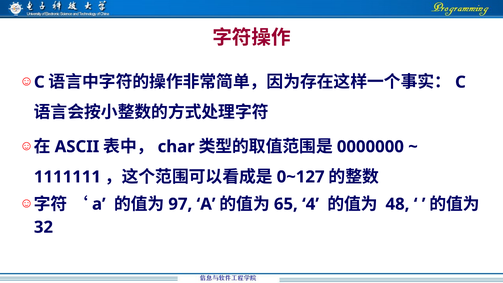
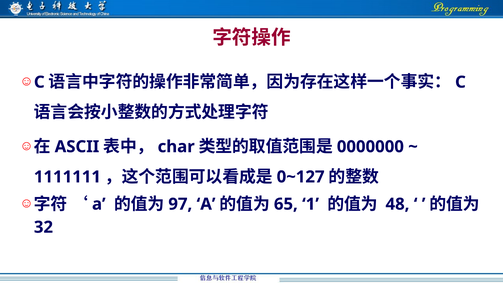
4: 4 -> 1
